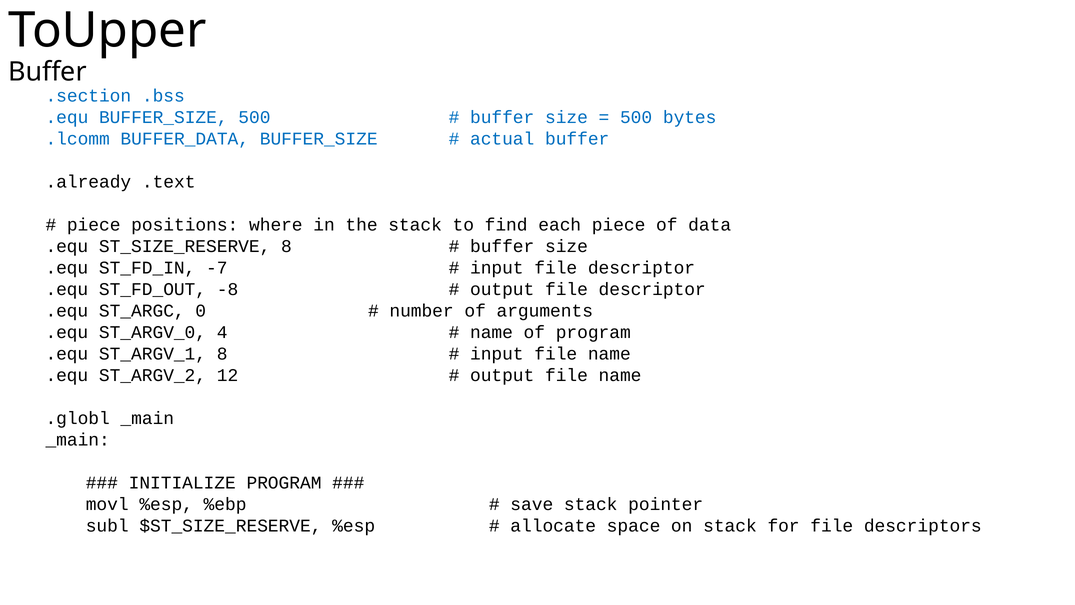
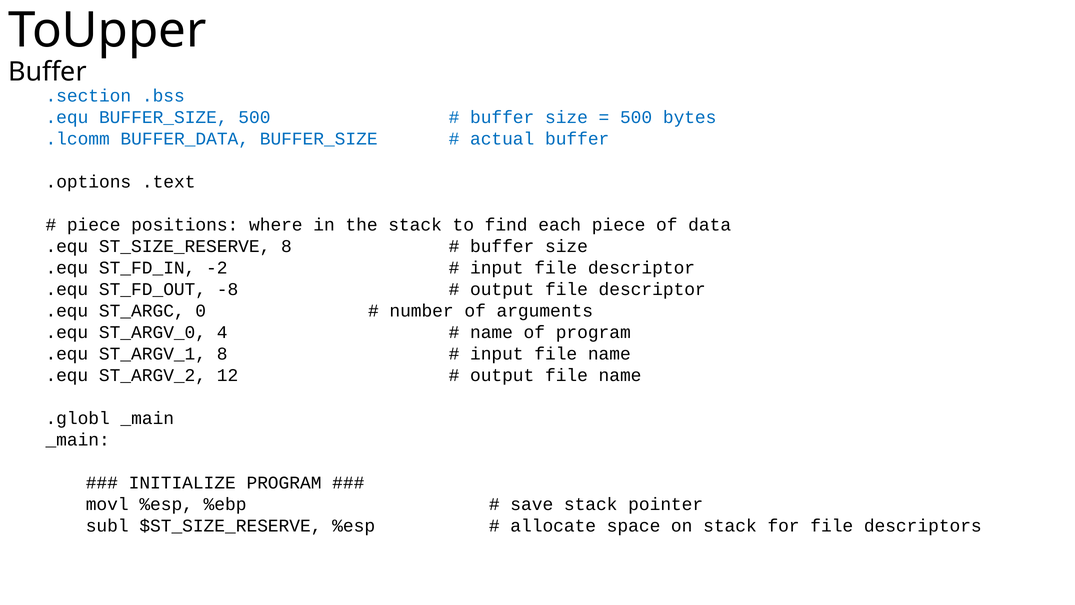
.already: .already -> .options
-7: -7 -> -2
